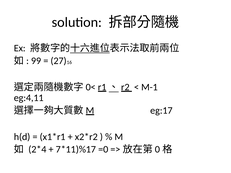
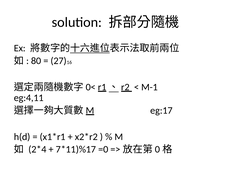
99: 99 -> 80
